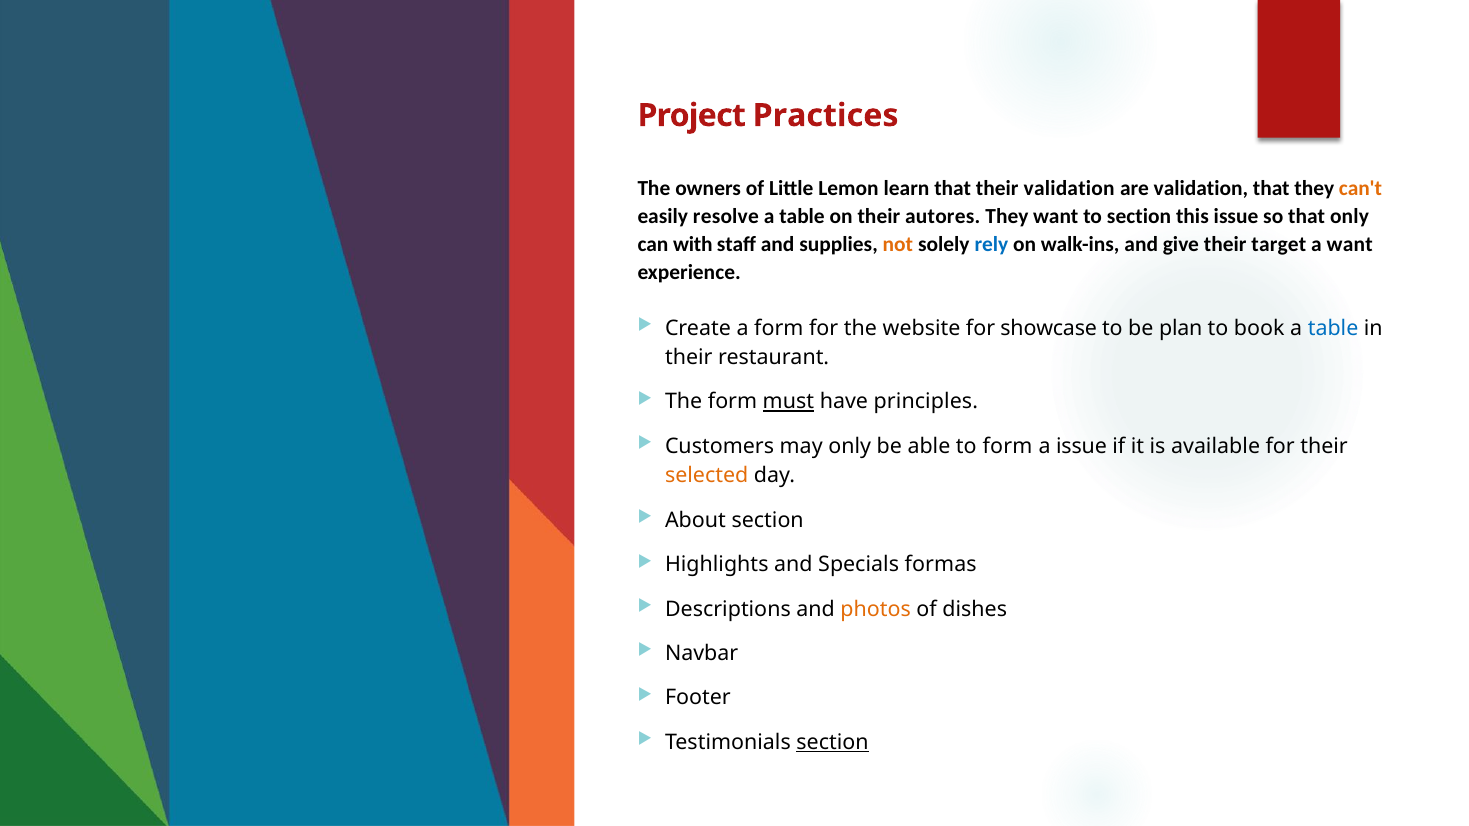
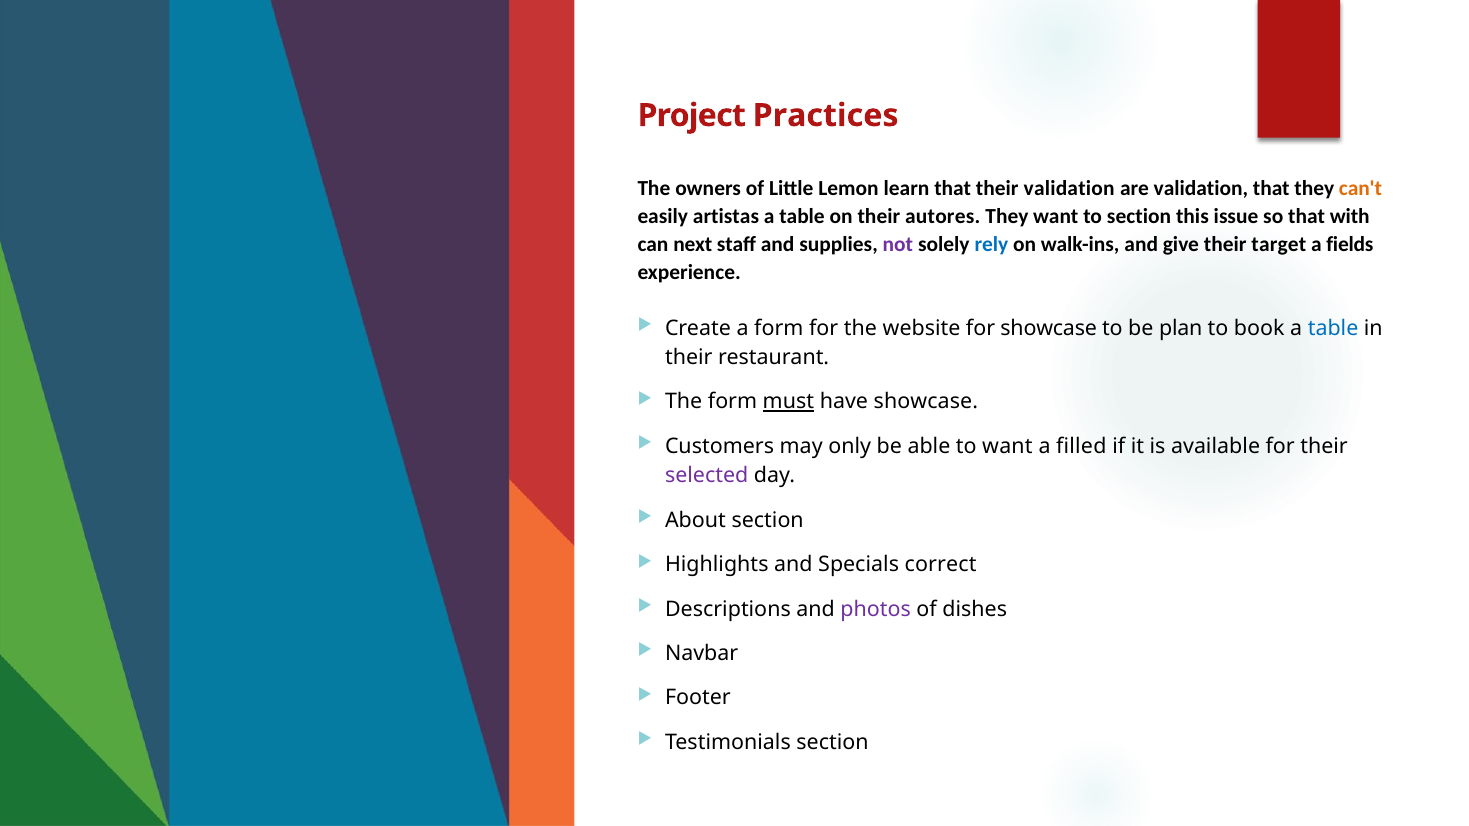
resolve: resolve -> artistas
that only: only -> with
with: with -> next
not colour: orange -> purple
a want: want -> fields
have principles: principles -> showcase
to form: form -> want
a issue: issue -> filled
selected colour: orange -> purple
formas: formas -> correct
photos colour: orange -> purple
section at (832, 743) underline: present -> none
